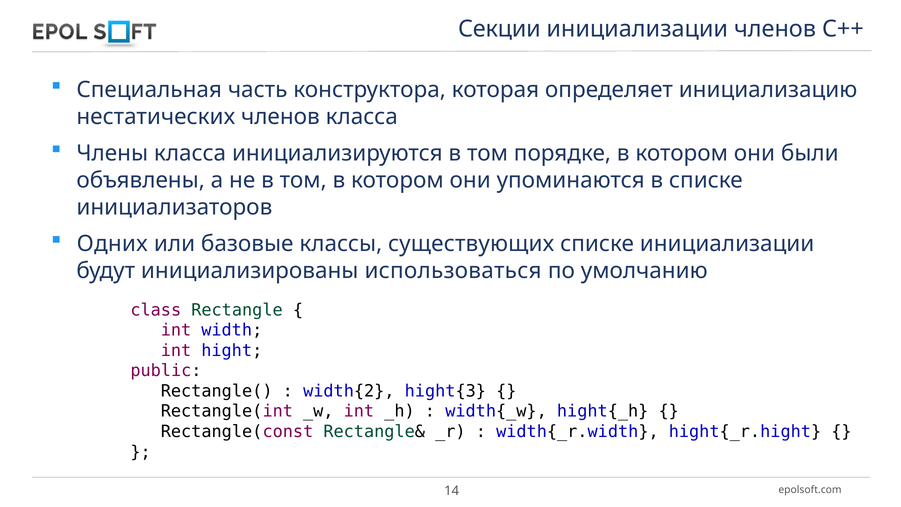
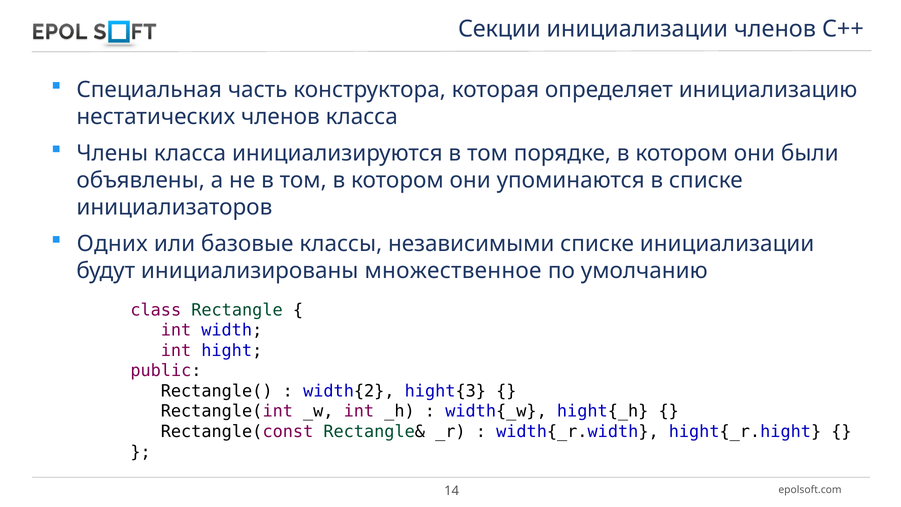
существующих: существующих -> независимыми
использоваться: использоваться -> множественное
